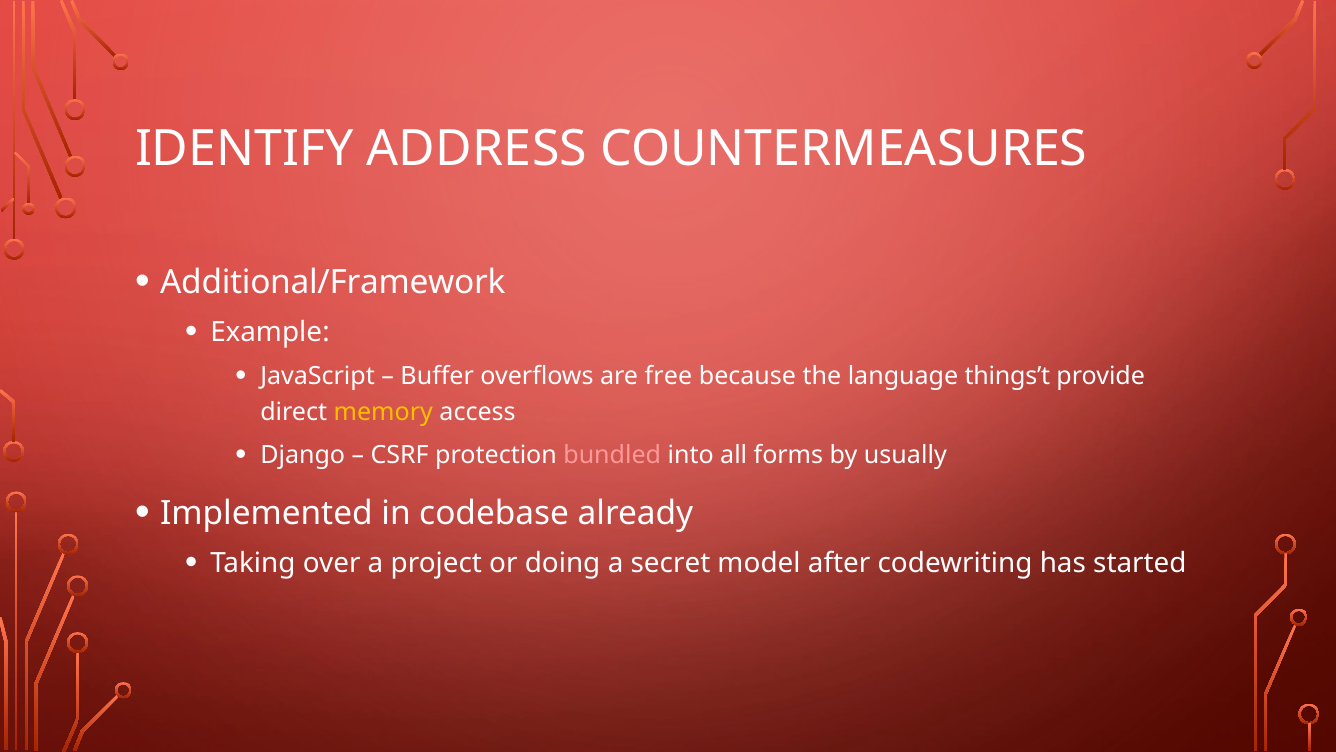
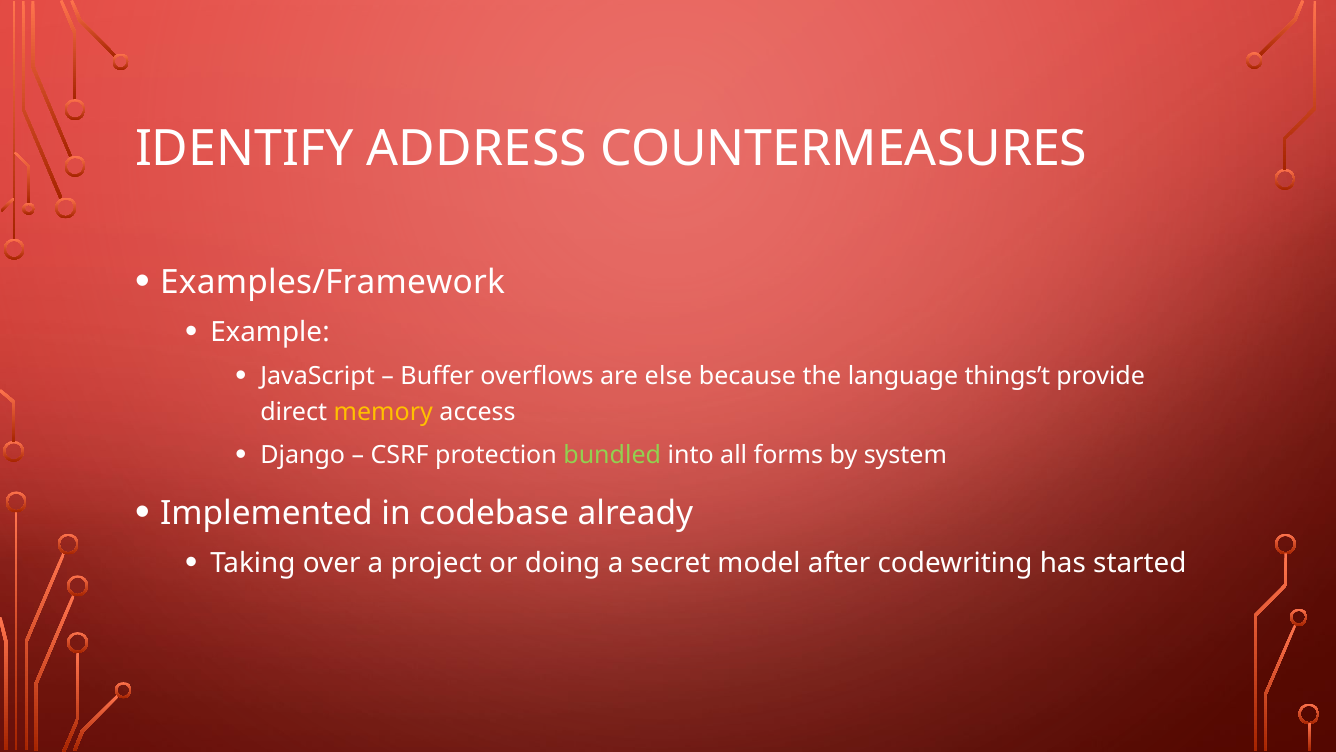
Additional/Framework: Additional/Framework -> Examples/Framework
free: free -> else
bundled colour: pink -> light green
usually: usually -> system
